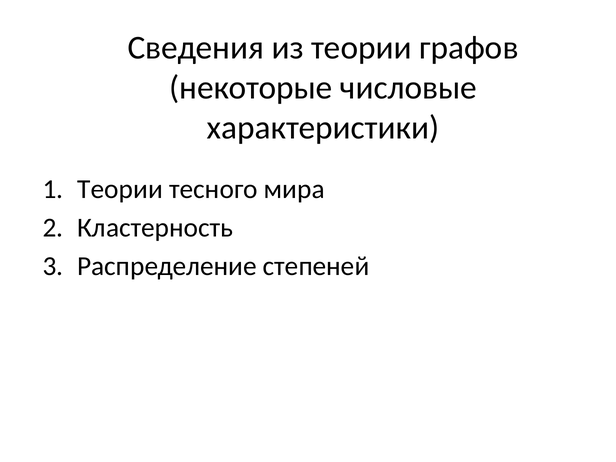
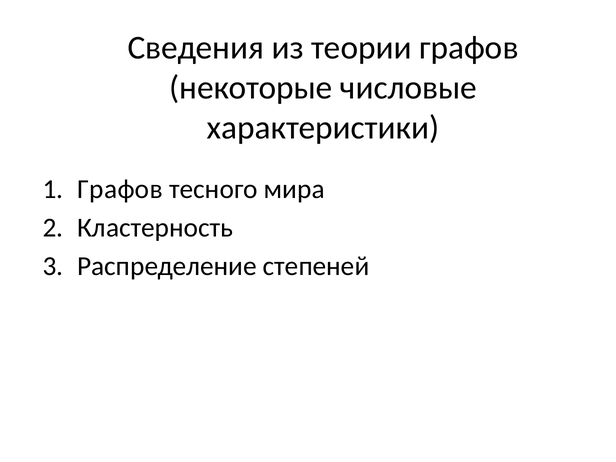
Теории at (120, 189): Теории -> Графов
